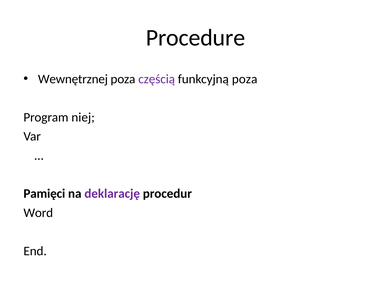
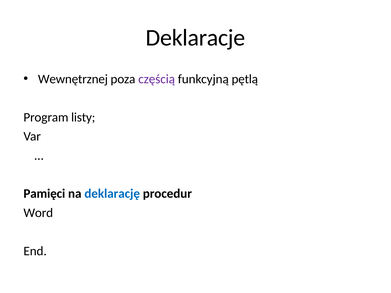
Procedure: Procedure -> Deklaracje
funkcyjną poza: poza -> pętlą
niej: niej -> listy
deklarację colour: purple -> blue
